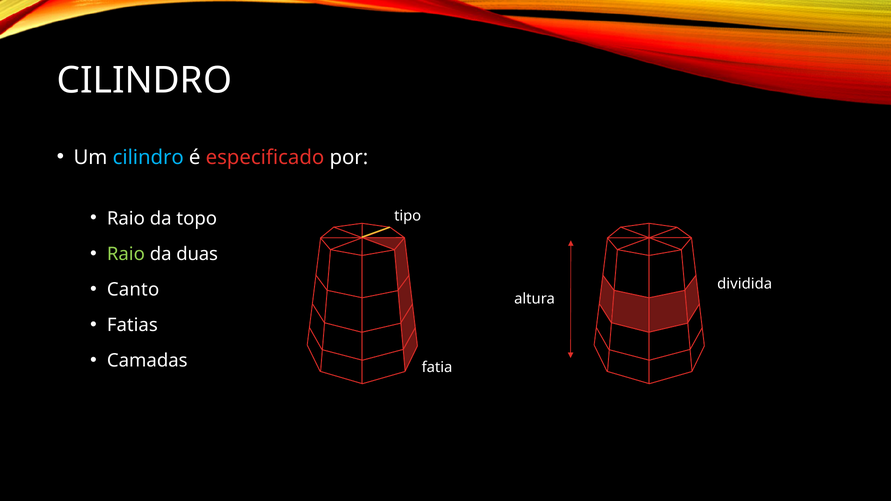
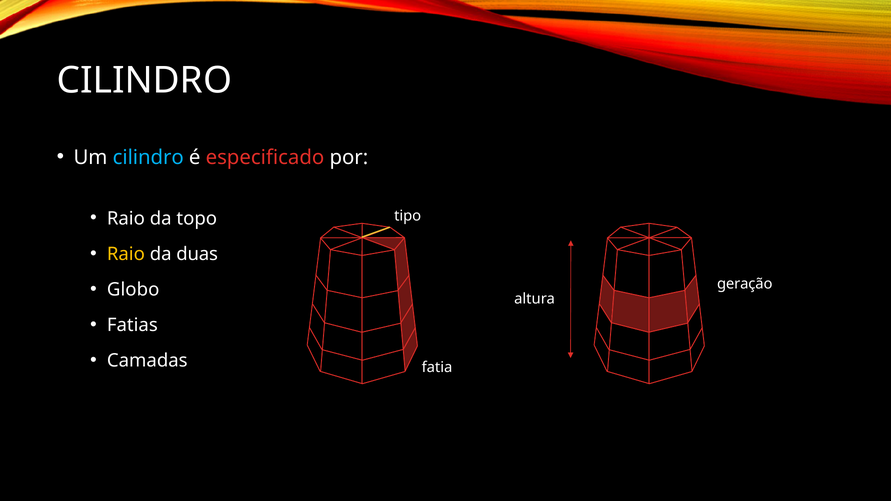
Raio at (126, 254) colour: light green -> yellow
dividida: dividida -> geração
Canto: Canto -> Globo
